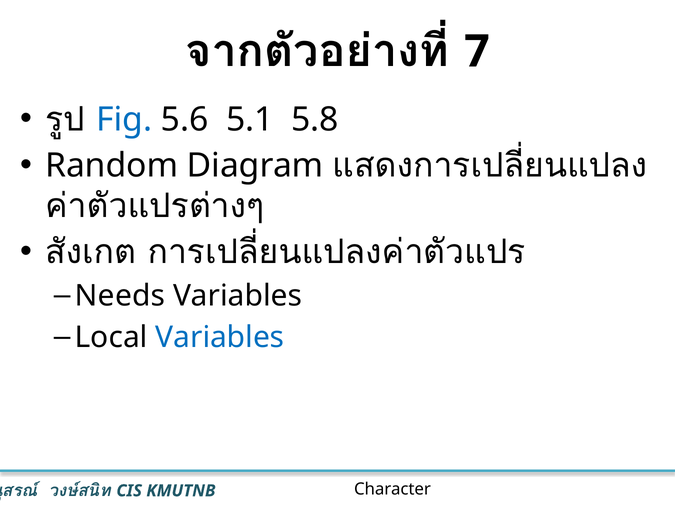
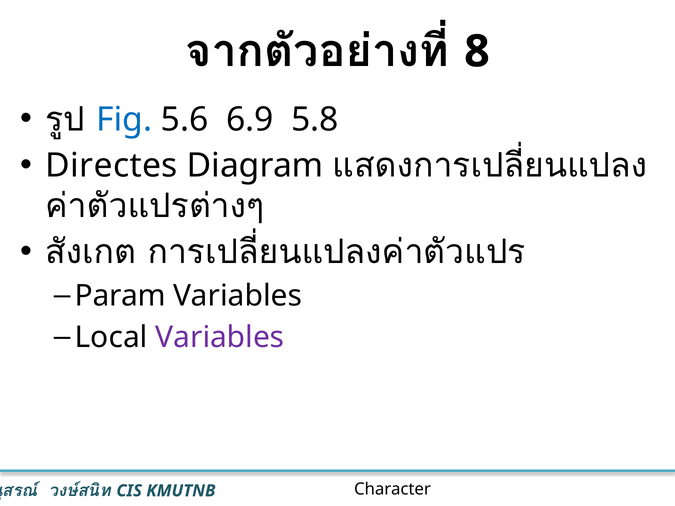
7: 7 -> 8
5.1: 5.1 -> 6.9
Random: Random -> Directes
Needs: Needs -> Param
Variables at (220, 338) colour: blue -> purple
